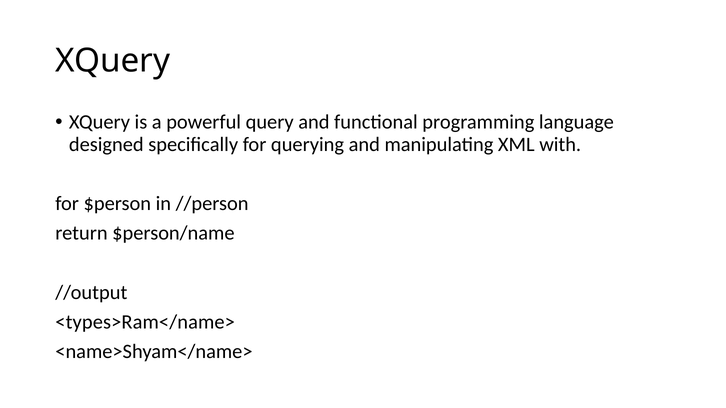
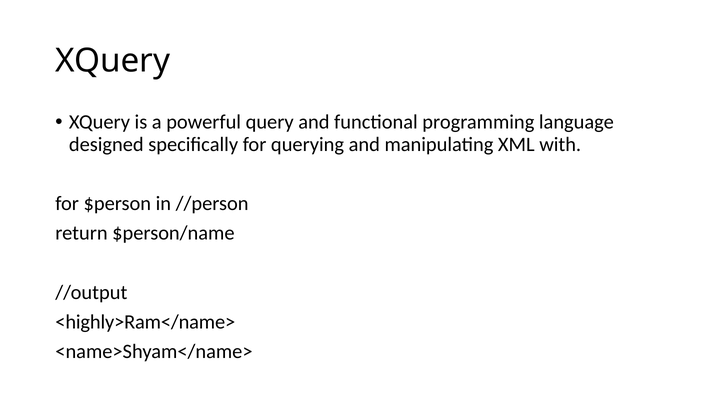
<types>Ram</name>: <types>Ram</name> -> <highly>Ram</name>
